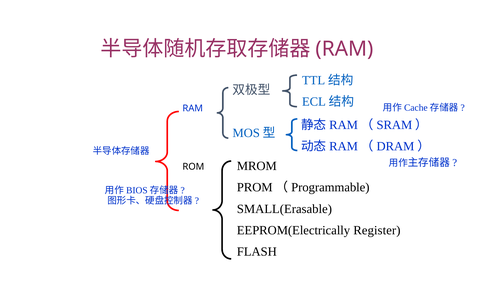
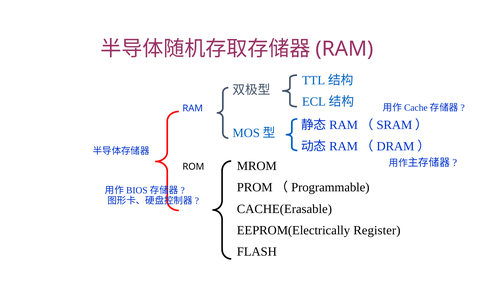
SMALL(Erasable: SMALL(Erasable -> CACHE(Erasable
